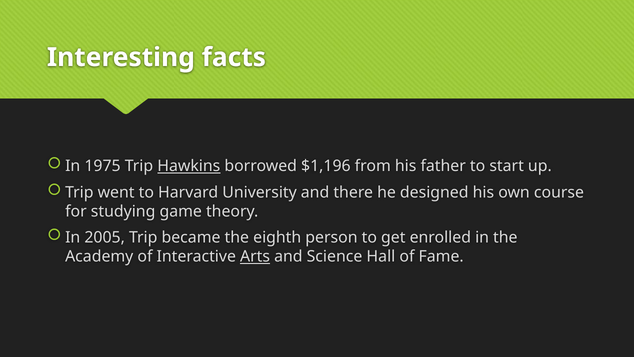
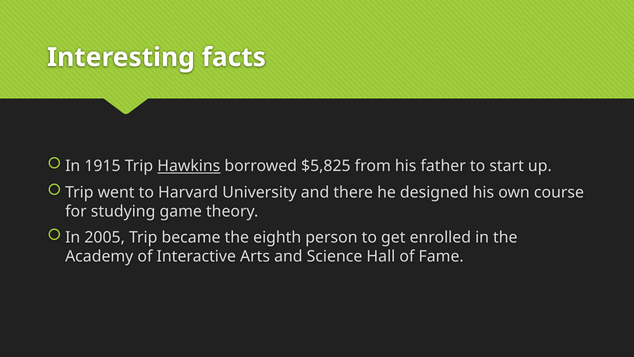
1975: 1975 -> 1915
$1,196: $1,196 -> $5,825
Arts underline: present -> none
